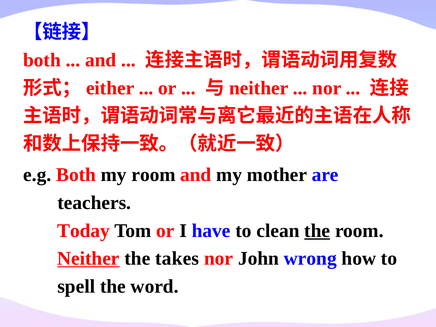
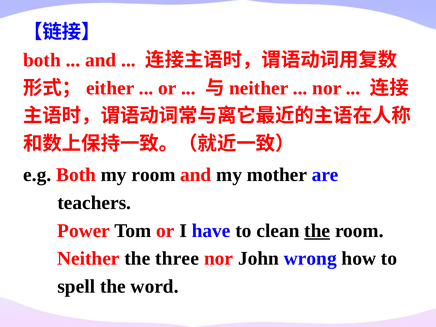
Today: Today -> Power
Neither at (88, 259) underline: present -> none
takes: takes -> three
